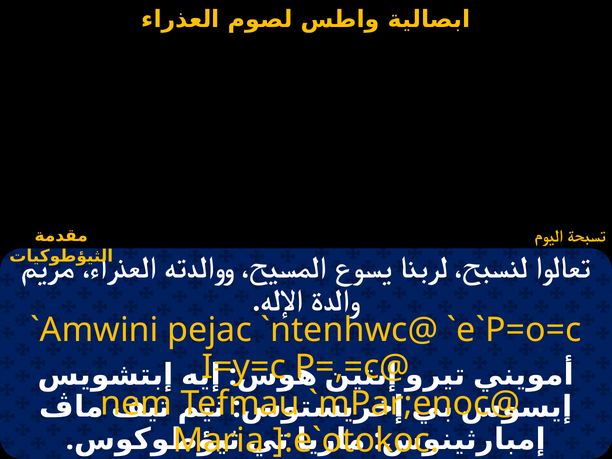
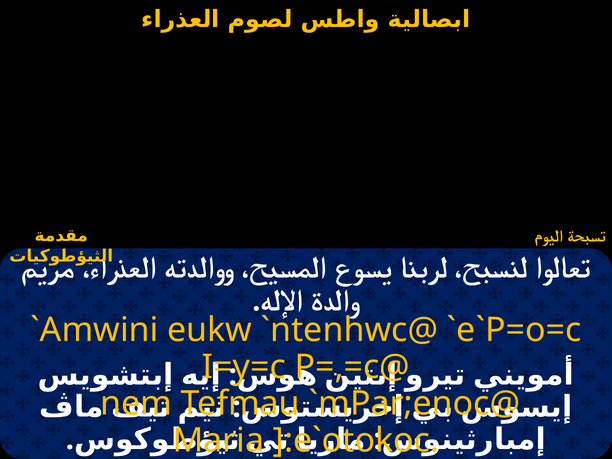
pejac: pejac -> eukw
